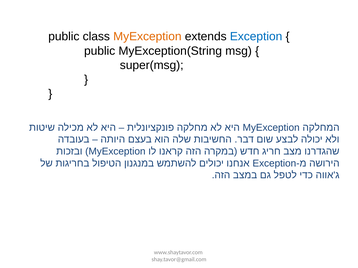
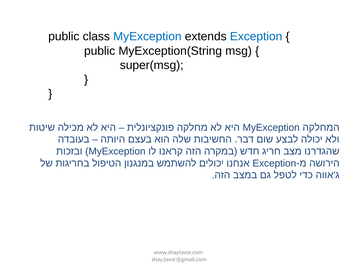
MyException at (147, 37) colour: orange -> blue
